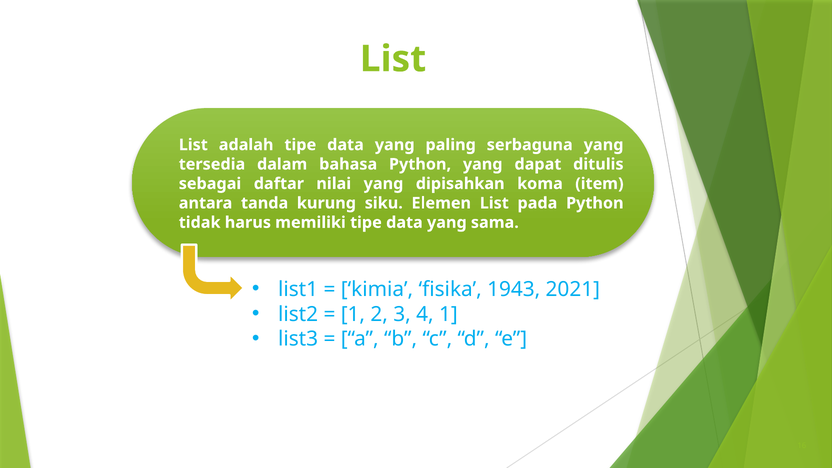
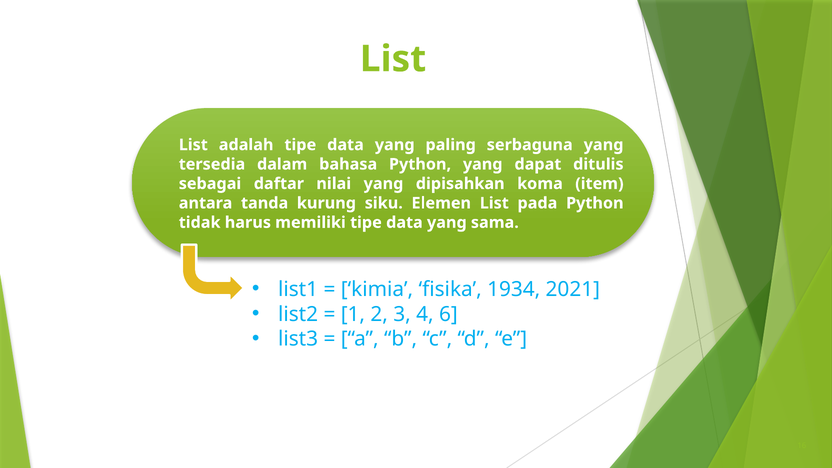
1943: 1943 -> 1934
4 1: 1 -> 6
